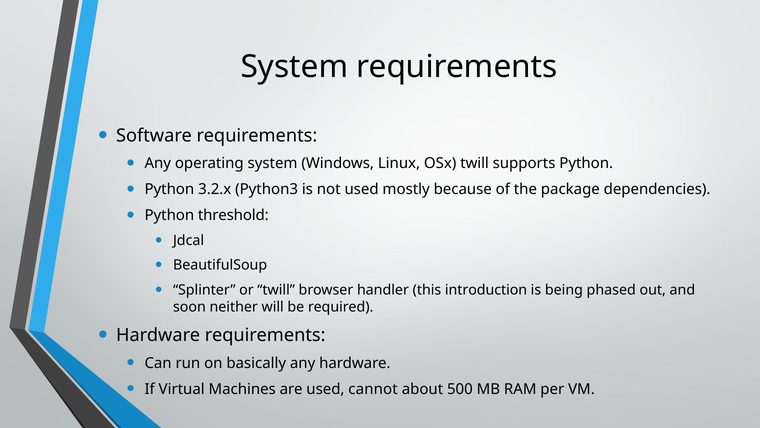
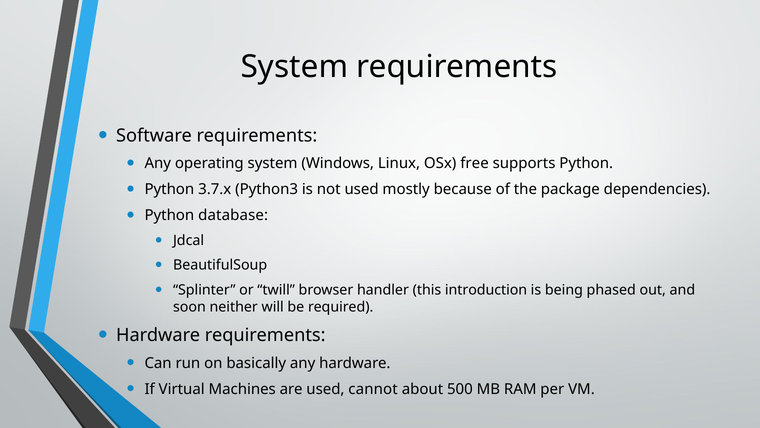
OSx twill: twill -> free
3.2.x: 3.2.x -> 3.7.x
threshold: threshold -> database
